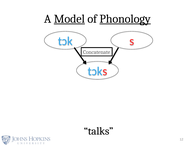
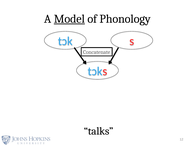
Phonology underline: present -> none
